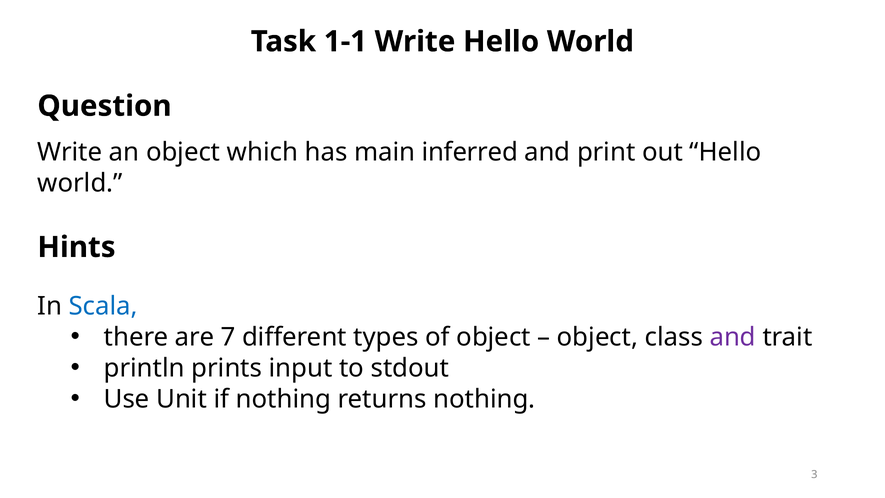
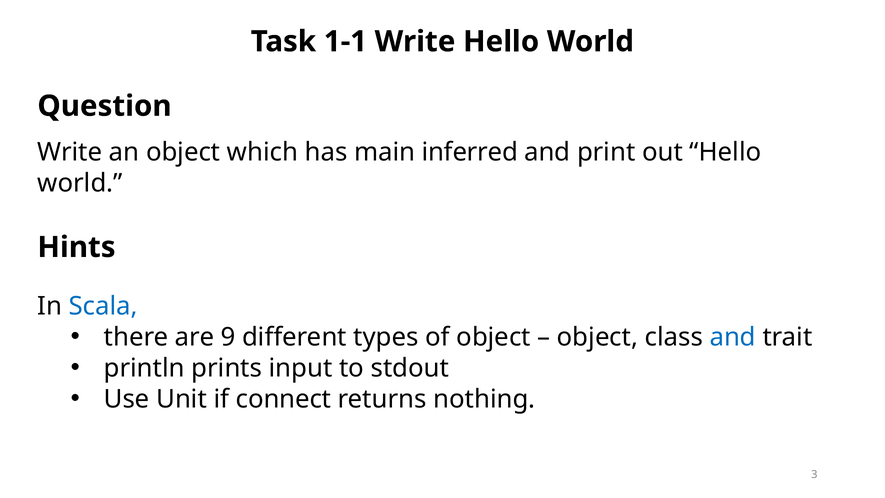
7: 7 -> 9
and at (733, 337) colour: purple -> blue
if nothing: nothing -> connect
